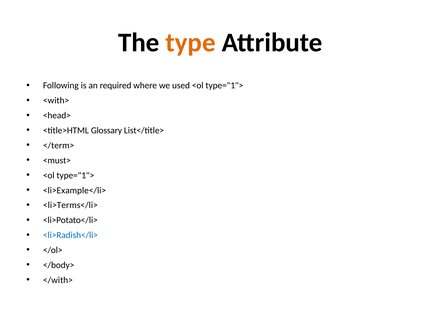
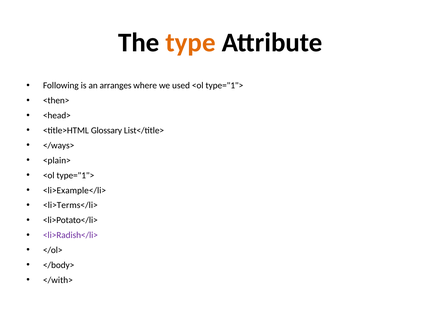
required: required -> arranges
<with>: <with> -> <then>
</term>: </term> -> </ways>
<must>: <must> -> <plain>
<li>Radish</li> colour: blue -> purple
